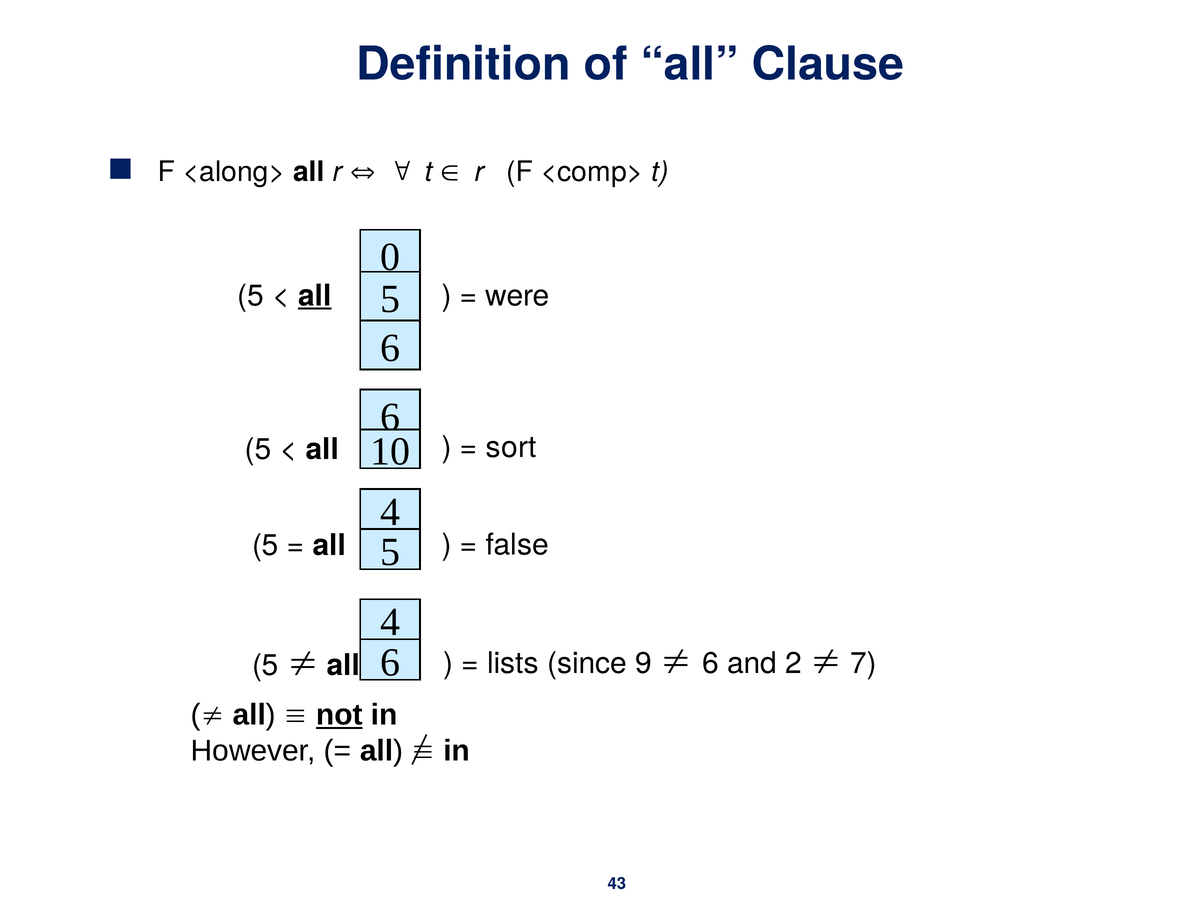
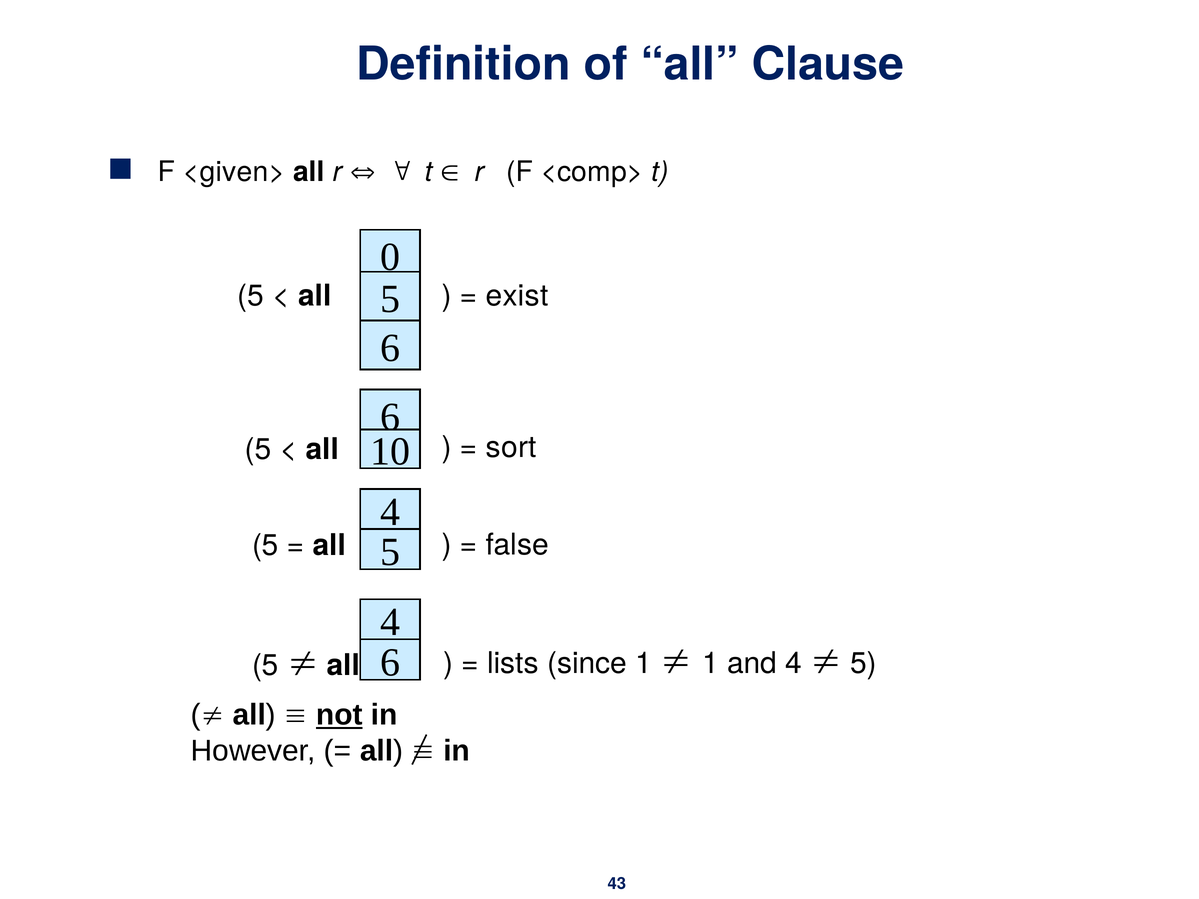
<along>: <along> -> <given>
all at (315, 296) underline: present -> none
were: were -> exist
since 9: 9 -> 1
6 at (710, 664): 6 -> 1
and 2: 2 -> 4
7 at (863, 664): 7 -> 5
